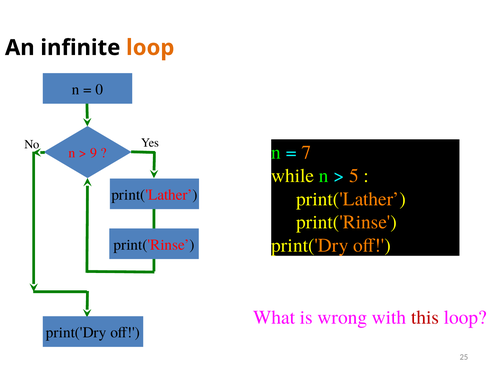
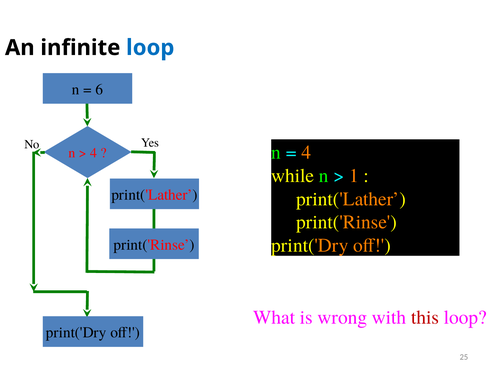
loop at (150, 48) colour: orange -> blue
0: 0 -> 6
7 at (306, 152): 7 -> 4
9 at (94, 153): 9 -> 4
5: 5 -> 1
